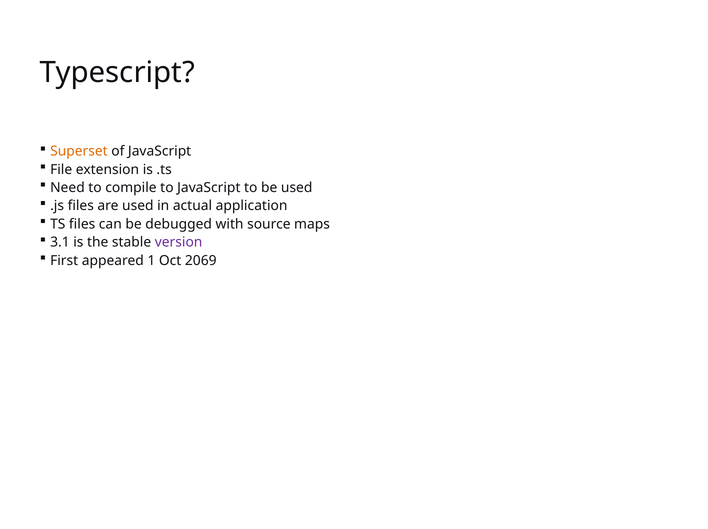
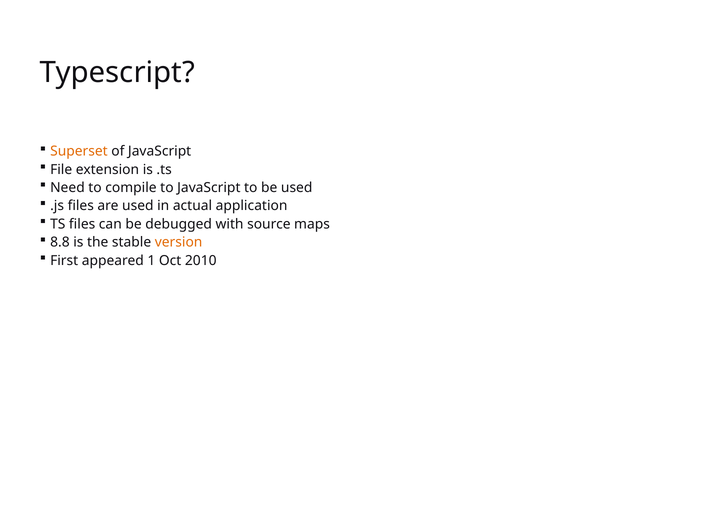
3.1: 3.1 -> 8.8
version colour: purple -> orange
2069: 2069 -> 2010
